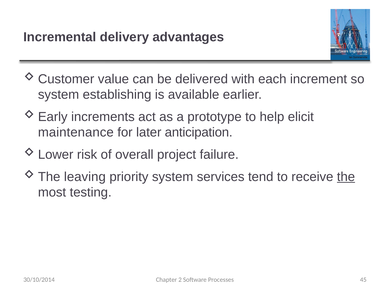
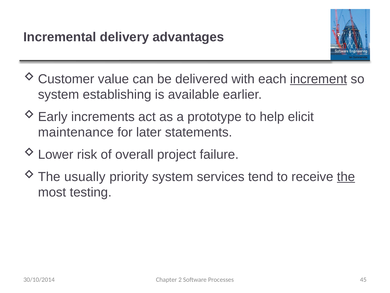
increment underline: none -> present
anticipation: anticipation -> statements
leaving: leaving -> usually
